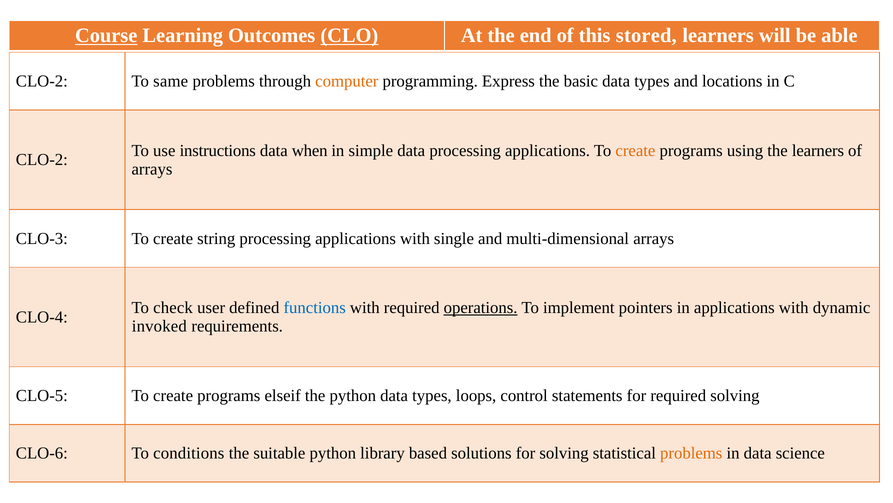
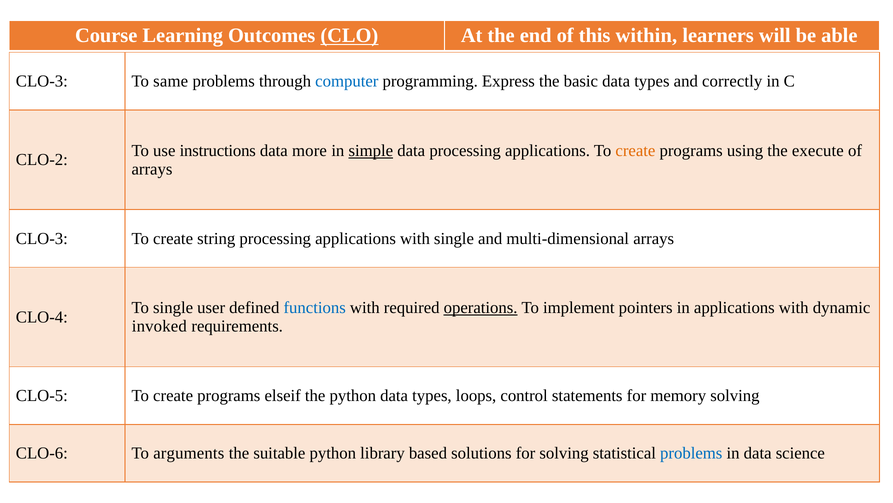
Course underline: present -> none
stored: stored -> within
CLO-2 at (42, 81): CLO-2 -> CLO-3
computer colour: orange -> blue
locations: locations -> correctly
when: when -> more
simple underline: none -> present
the learners: learners -> execute
To check: check -> single
for required: required -> memory
conditions: conditions -> arguments
problems at (691, 453) colour: orange -> blue
